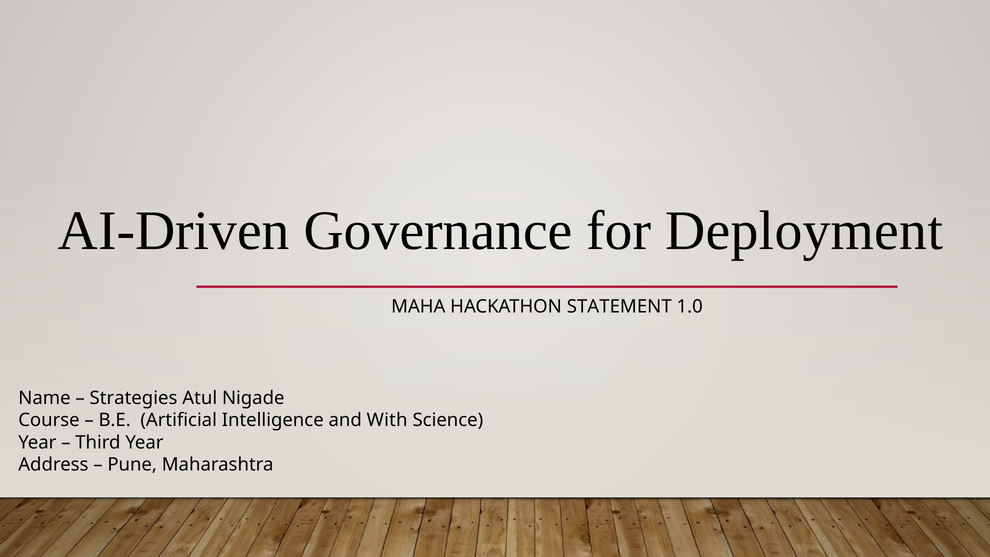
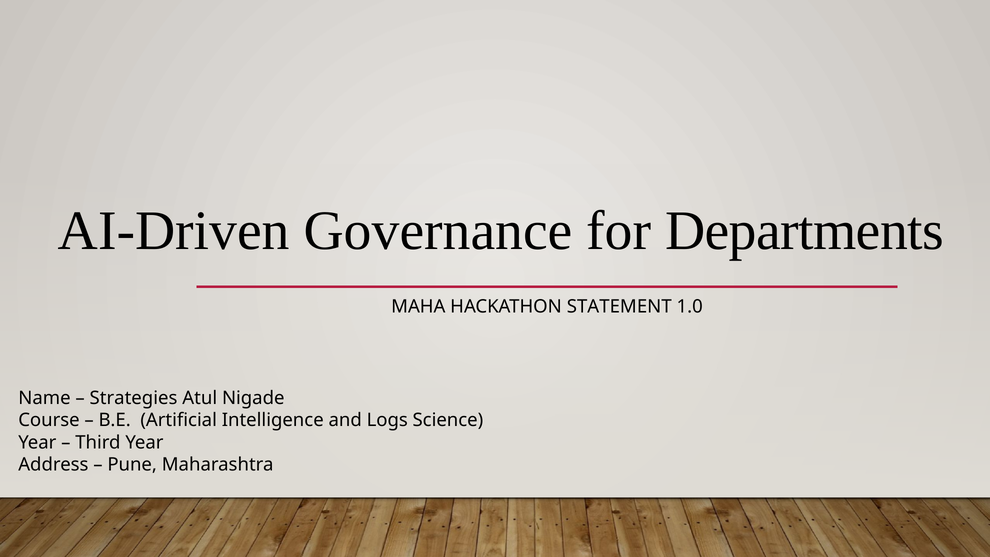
Deployment: Deployment -> Departments
With: With -> Logs
